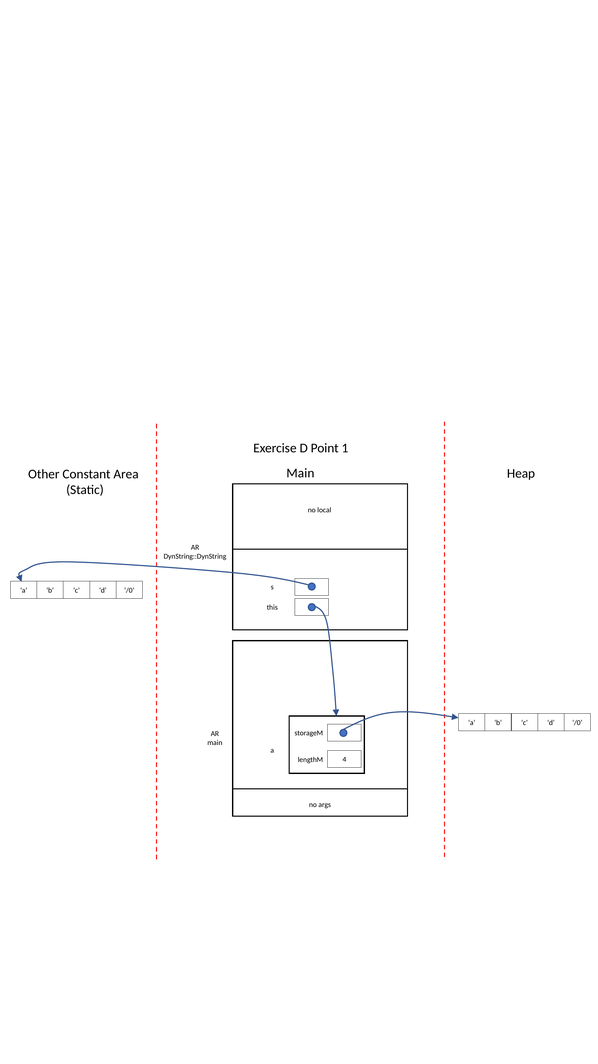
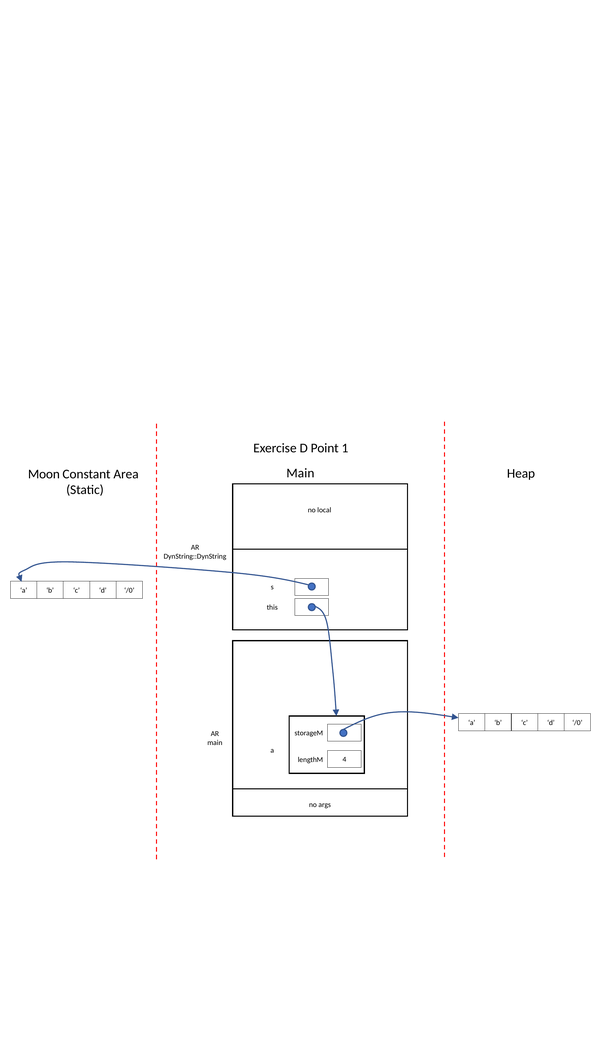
Other: Other -> Moon
